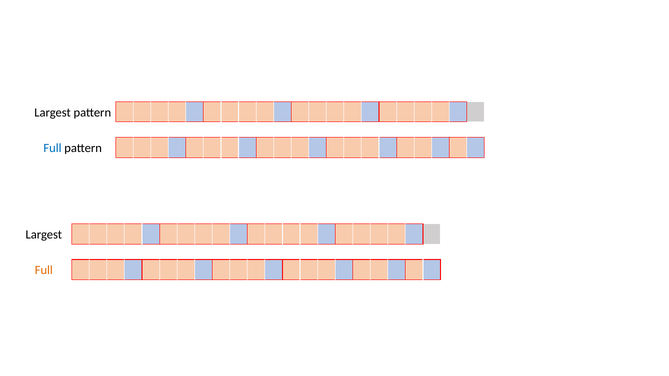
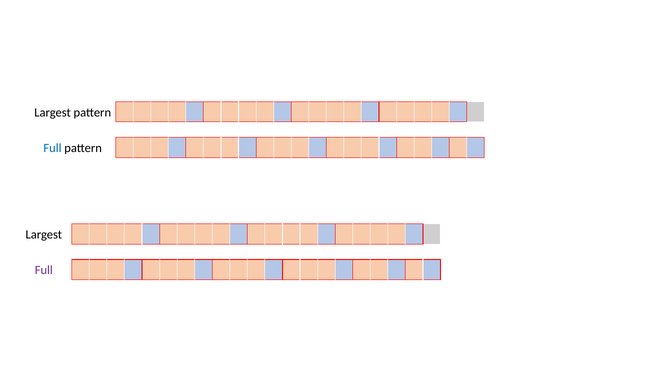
Full at (44, 271) colour: orange -> purple
